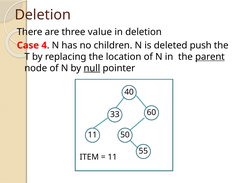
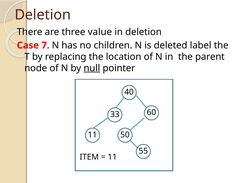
4: 4 -> 7
push: push -> label
parent underline: present -> none
